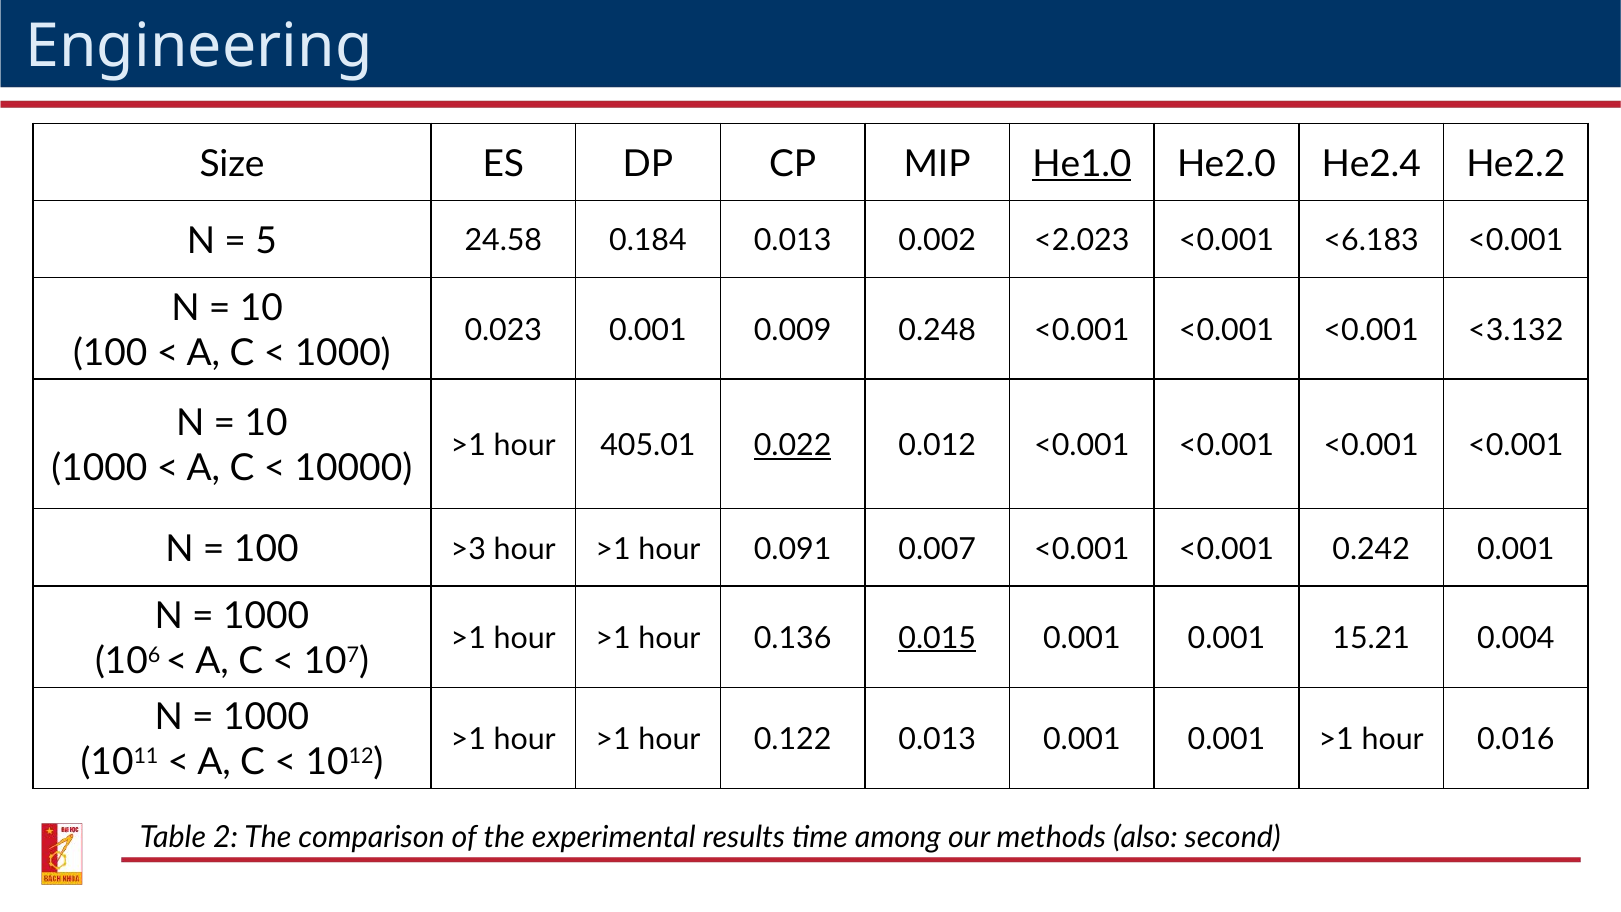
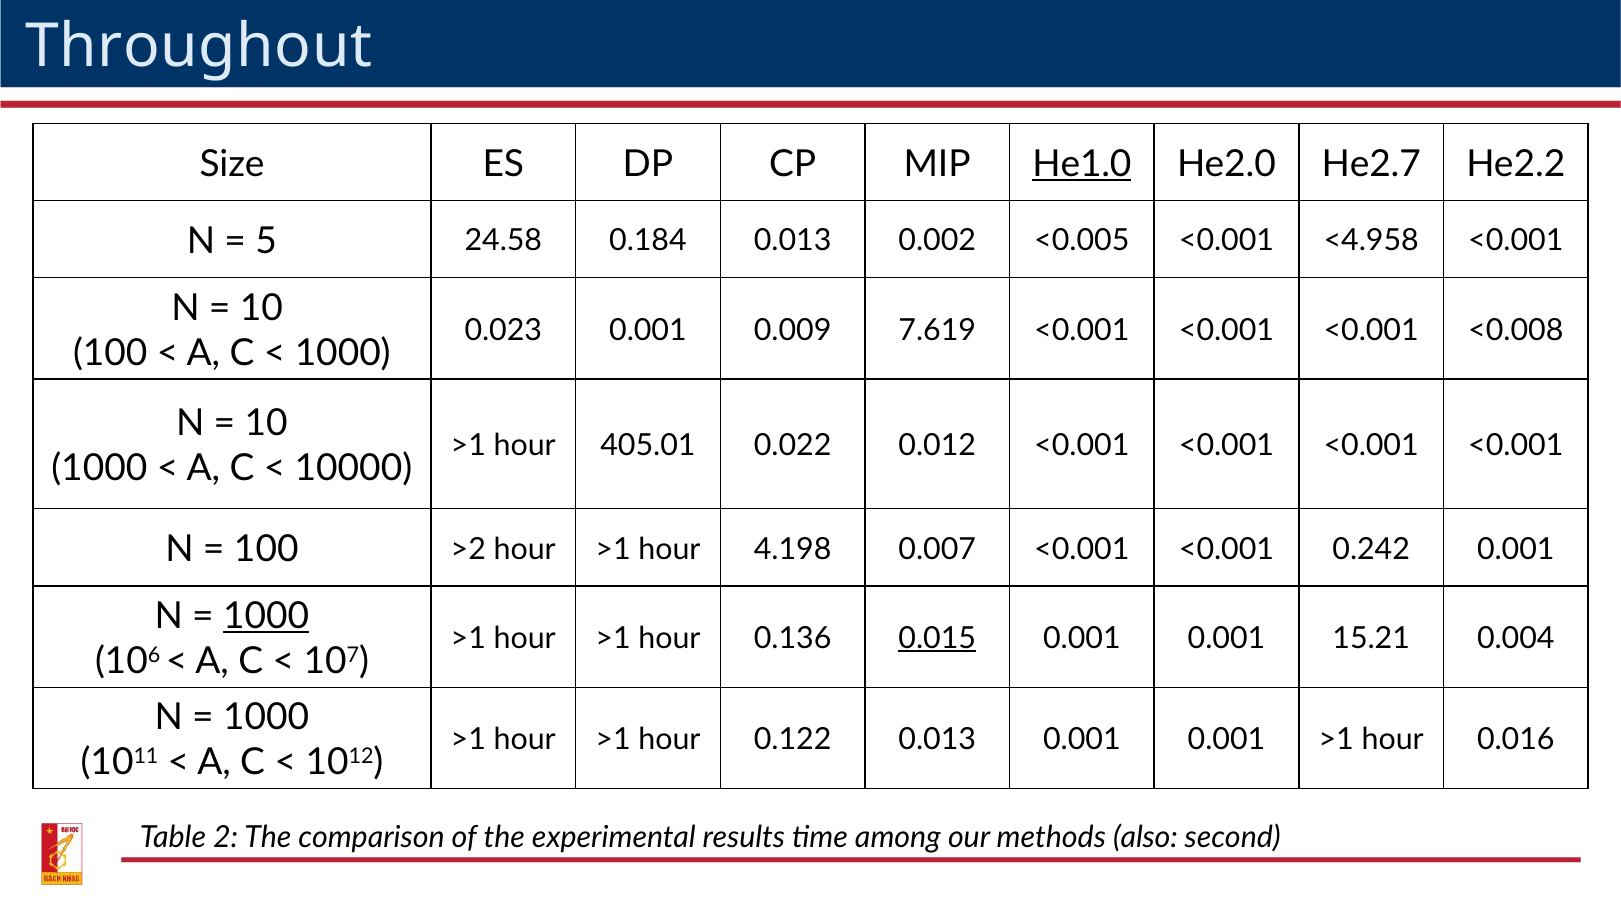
Engineering: Engineering -> Throughout
He2.4: He2.4 -> He2.7
<2.023: <2.023 -> <0.005
<6.183: <6.183 -> <4.958
0.248: 0.248 -> 7.619
<3.132: <3.132 -> <0.008
0.022 underline: present -> none
>3: >3 -> >2
0.091: 0.091 -> 4.198
1000 at (266, 616) underline: none -> present
